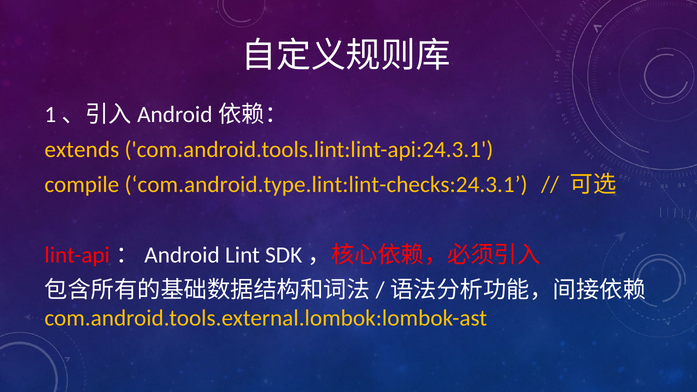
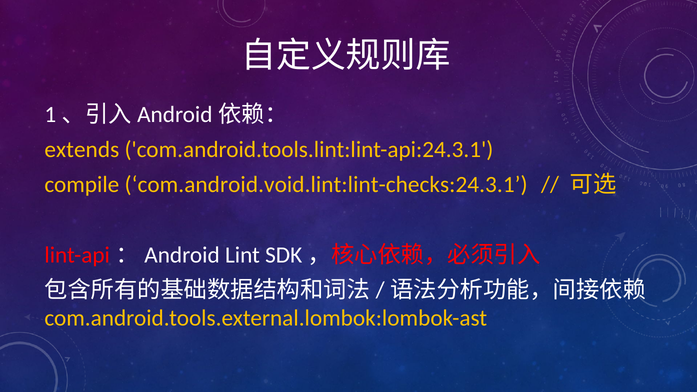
com.android.type.lint:lint-checks:24.3.1: com.android.type.lint:lint-checks:24.3.1 -> com.android.void.lint:lint-checks:24.3.1
